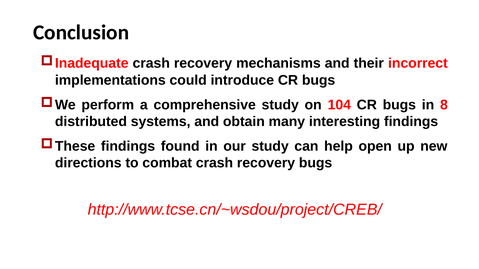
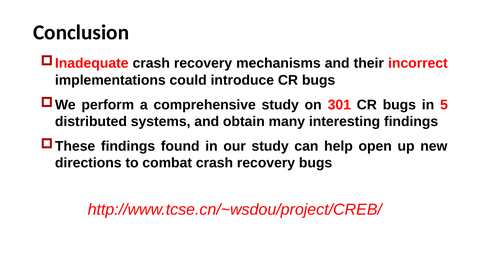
104: 104 -> 301
8: 8 -> 5
